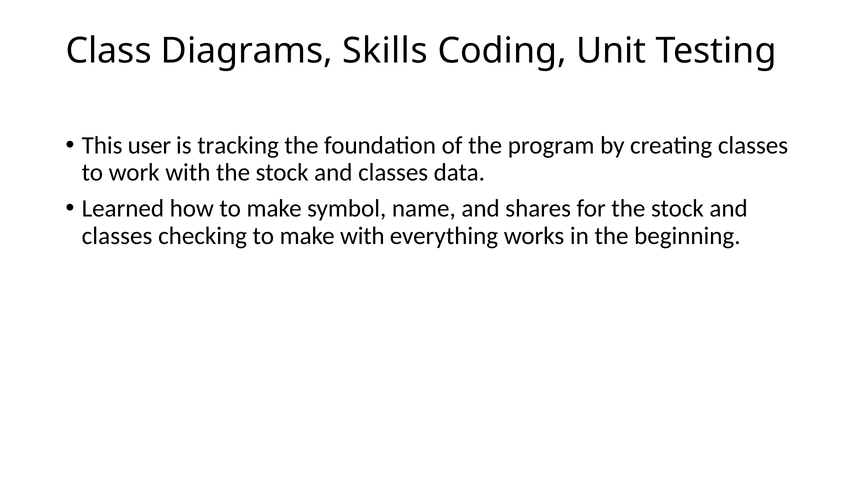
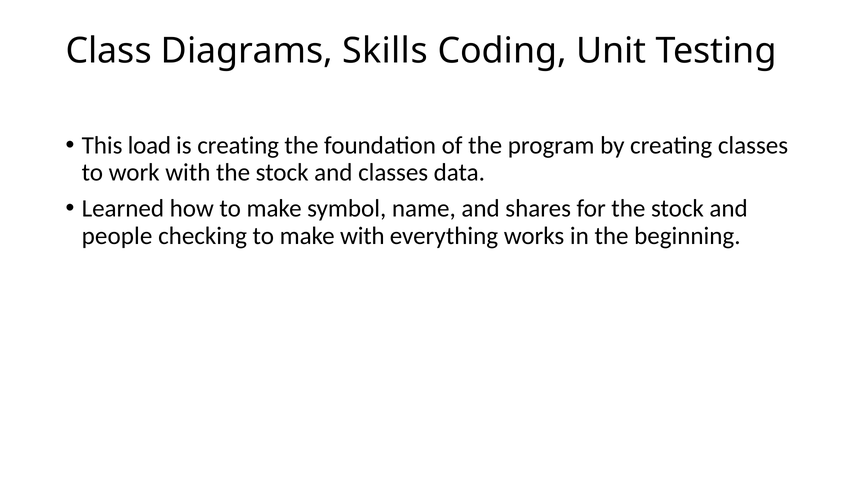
user: user -> load
is tracking: tracking -> creating
classes at (117, 236): classes -> people
